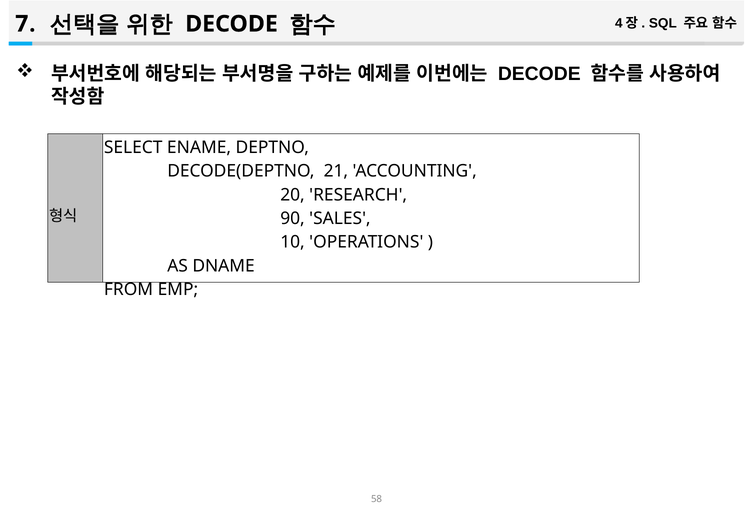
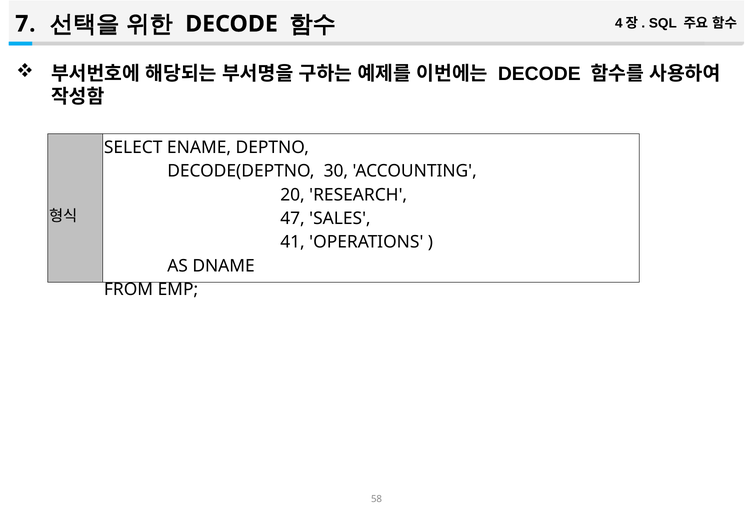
21: 21 -> 30
90: 90 -> 47
10: 10 -> 41
